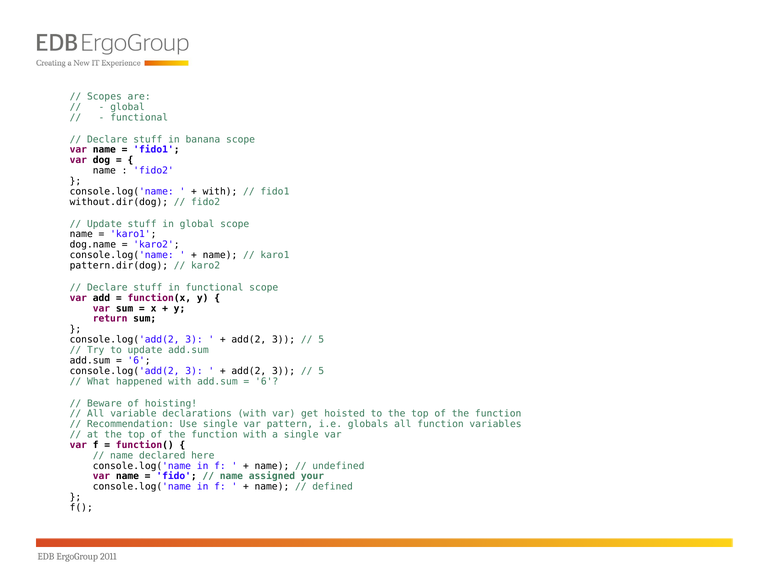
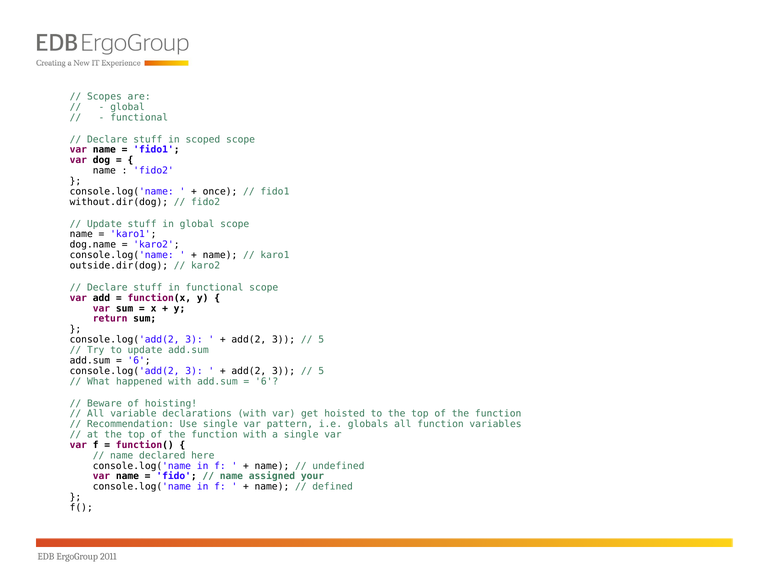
banana: banana -> scoped
with at (220, 191): with -> once
pattern.dir(dog: pattern.dir(dog -> outside.dir(dog
